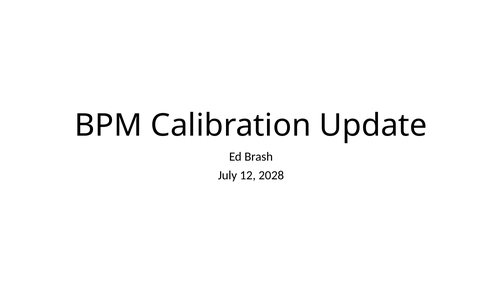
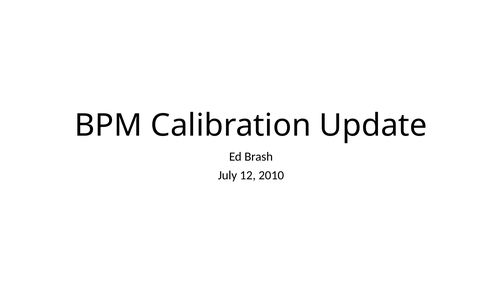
2028: 2028 -> 2010
